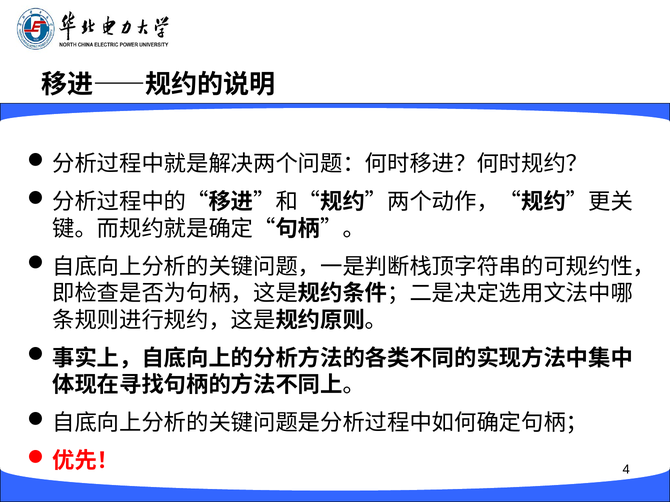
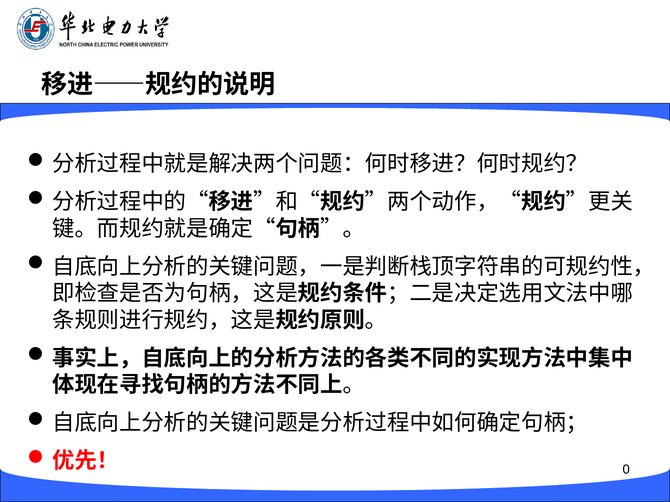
4: 4 -> 0
